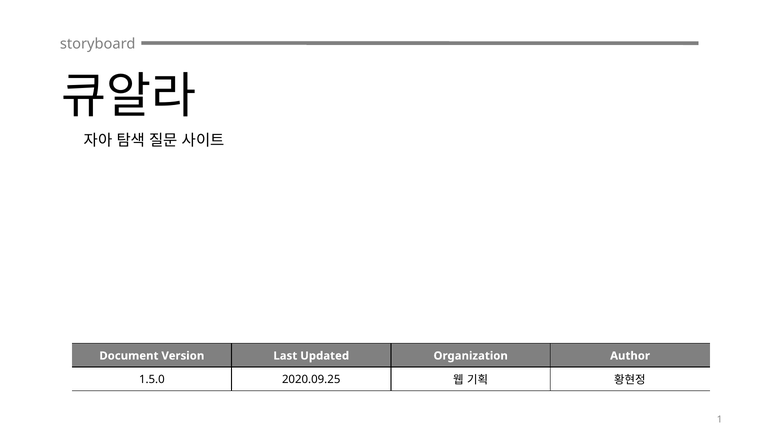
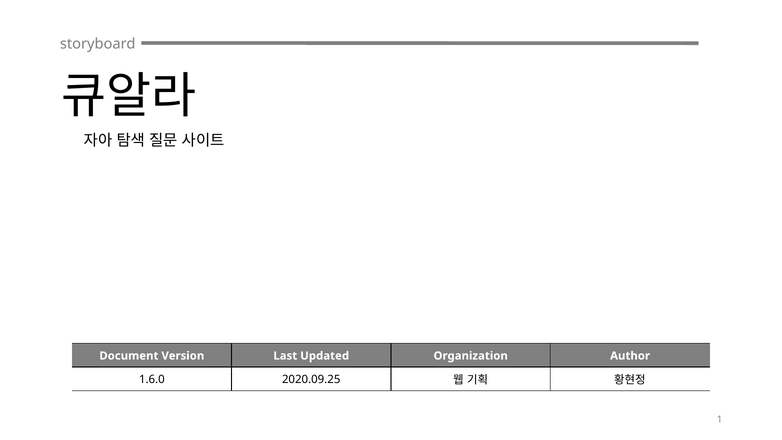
1.5.0: 1.5.0 -> 1.6.0
